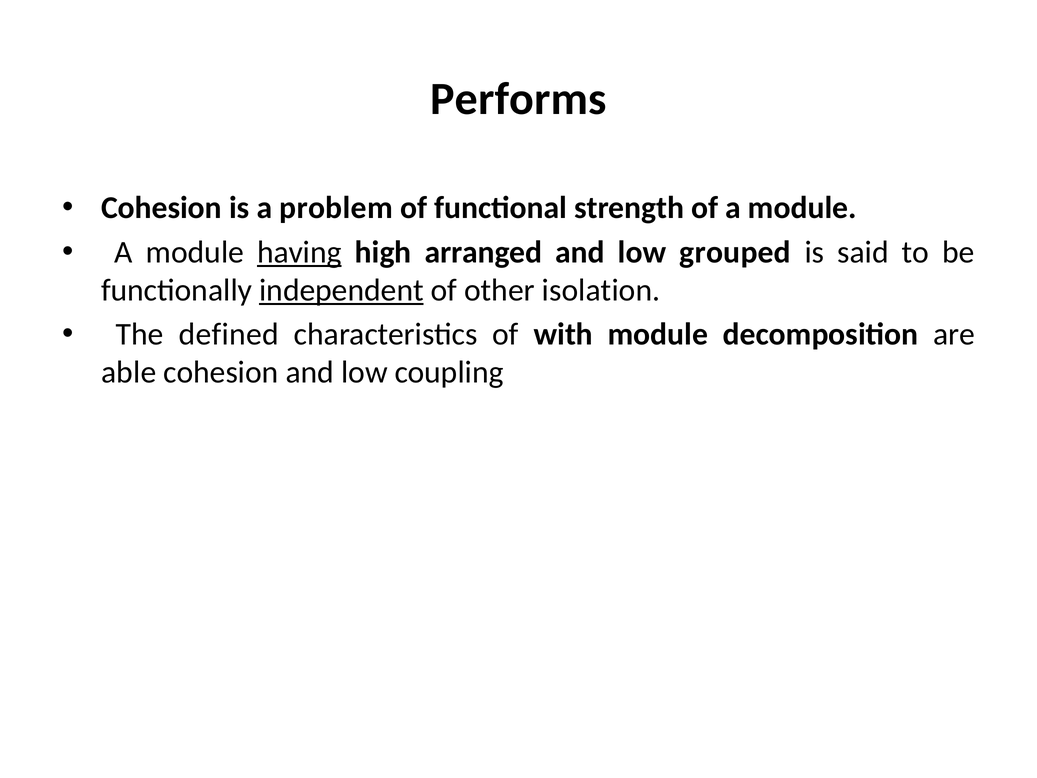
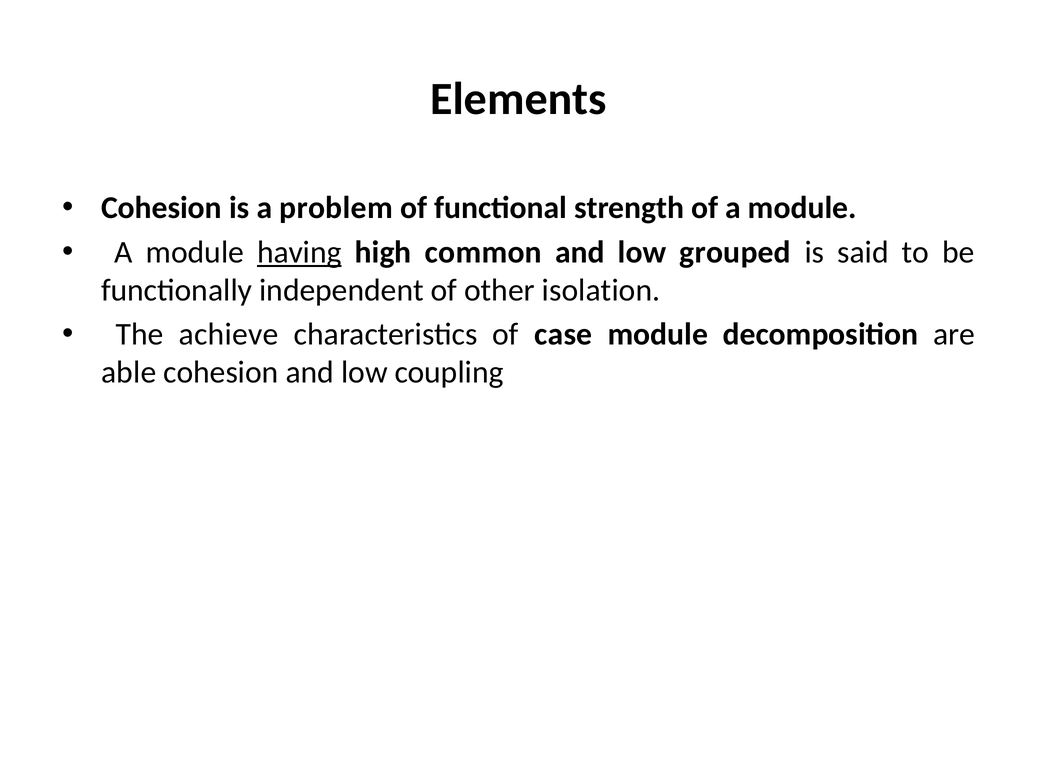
Performs: Performs -> Elements
arranged: arranged -> common
independent underline: present -> none
defined: defined -> achieve
with: with -> case
